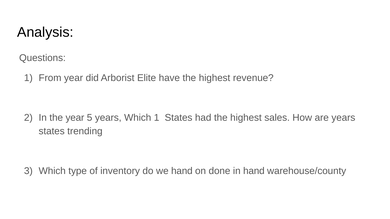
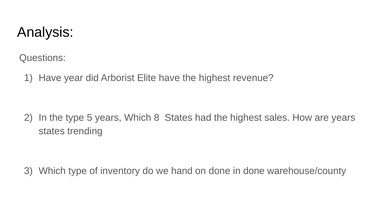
From at (50, 78): From -> Have
the year: year -> type
Which 1: 1 -> 8
in hand: hand -> done
